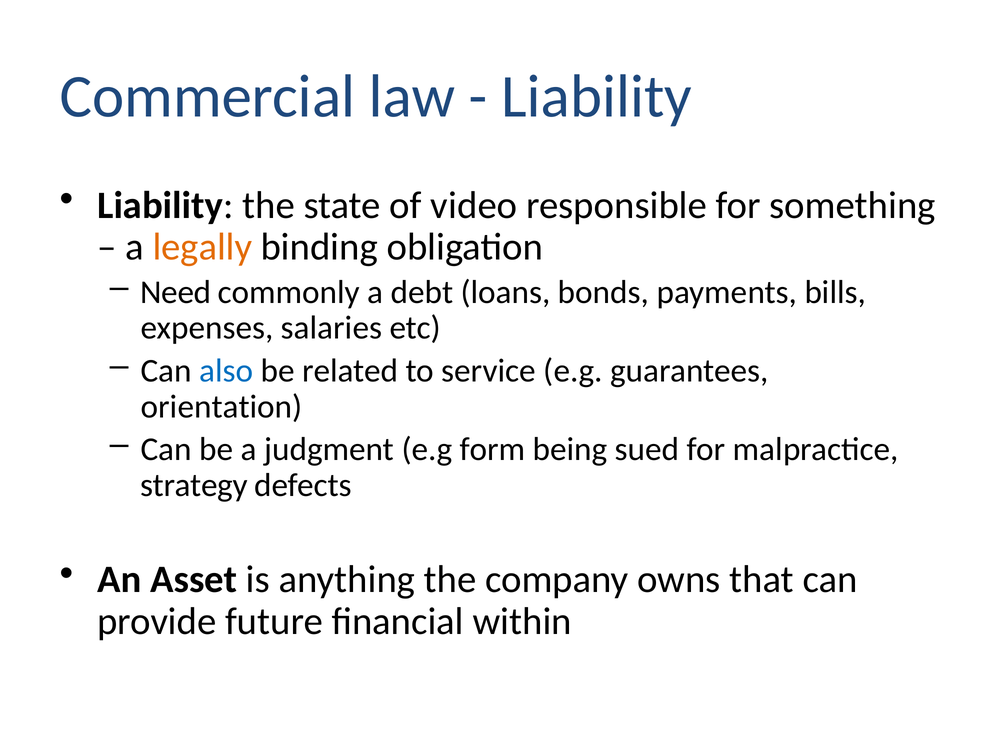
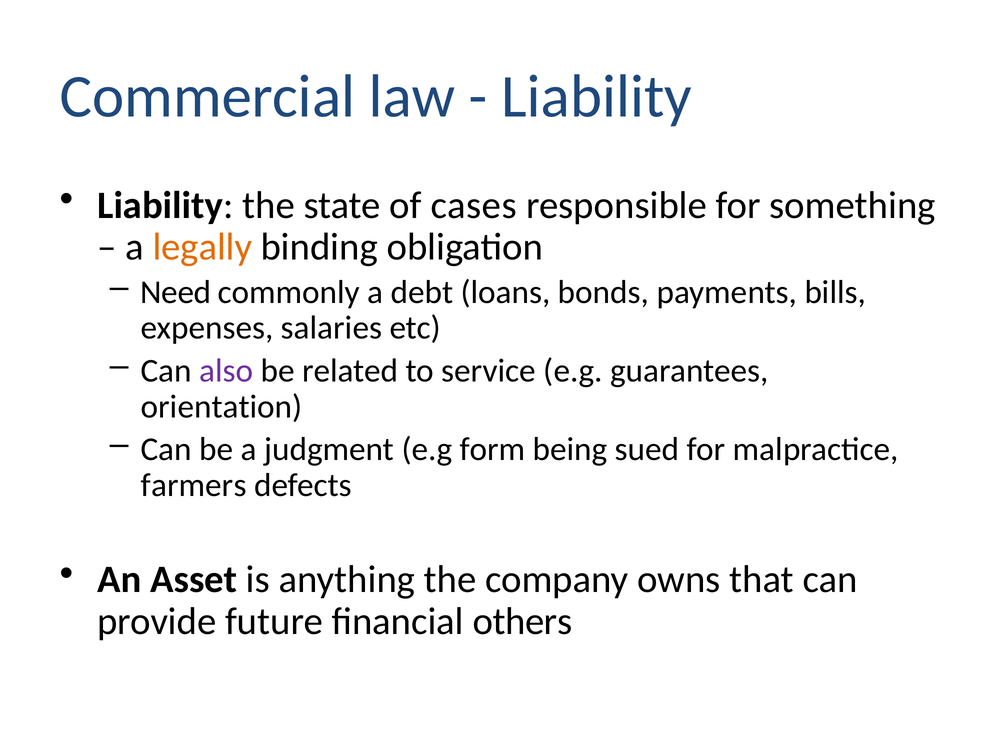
video: video -> cases
also colour: blue -> purple
strategy: strategy -> farmers
within: within -> others
